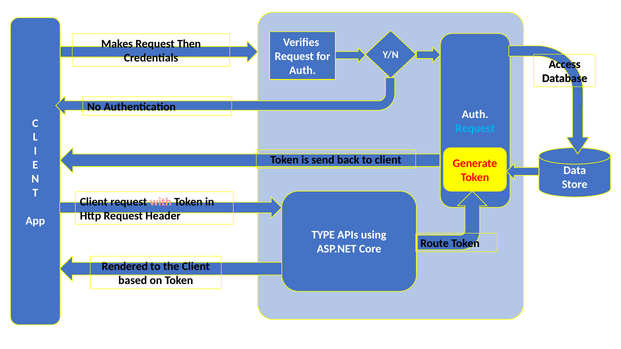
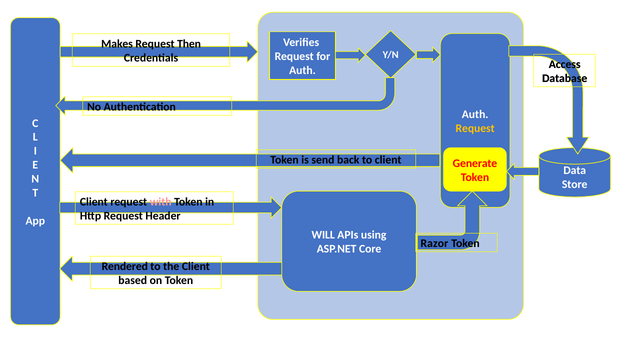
Request at (475, 128) colour: light blue -> yellow
TYPE: TYPE -> WILL
Route: Route -> Razor
